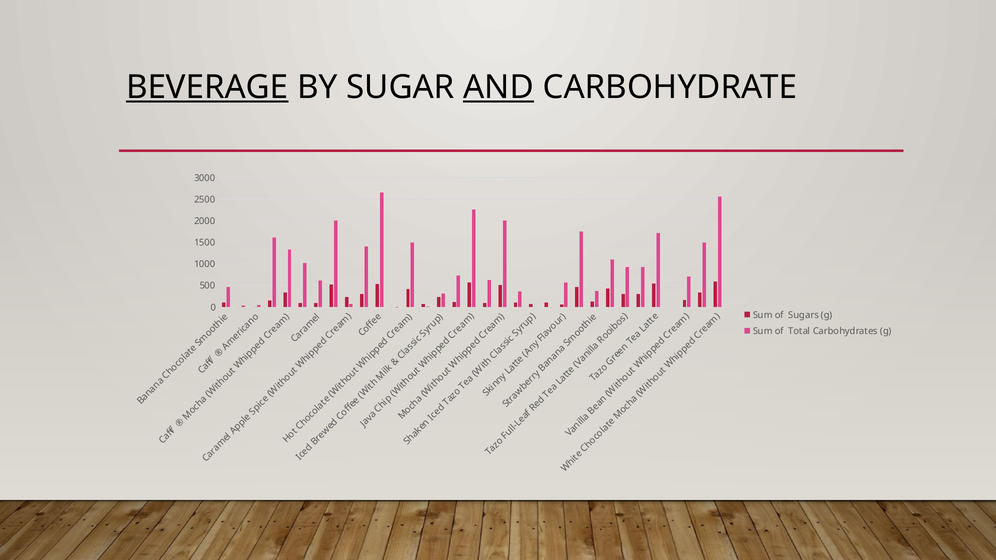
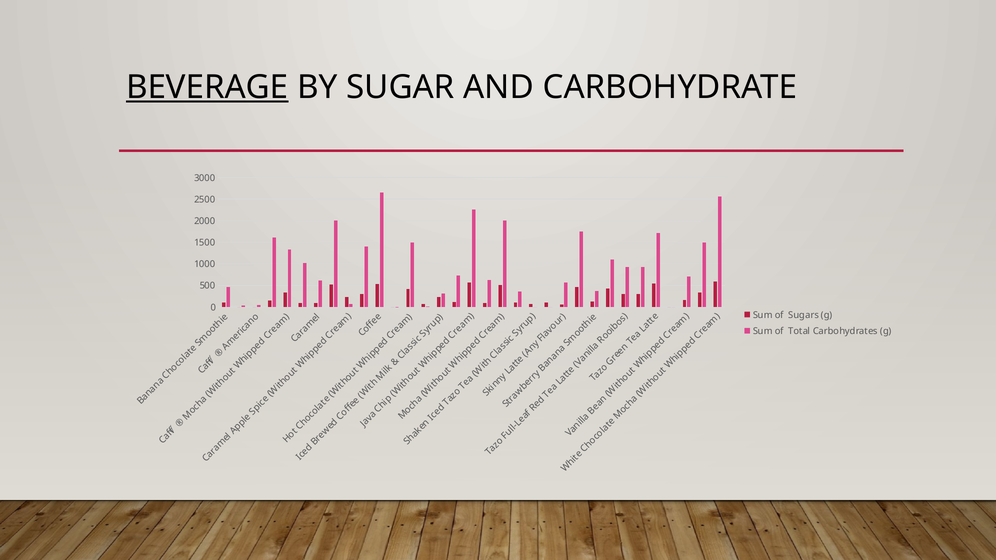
AND underline: present -> none
